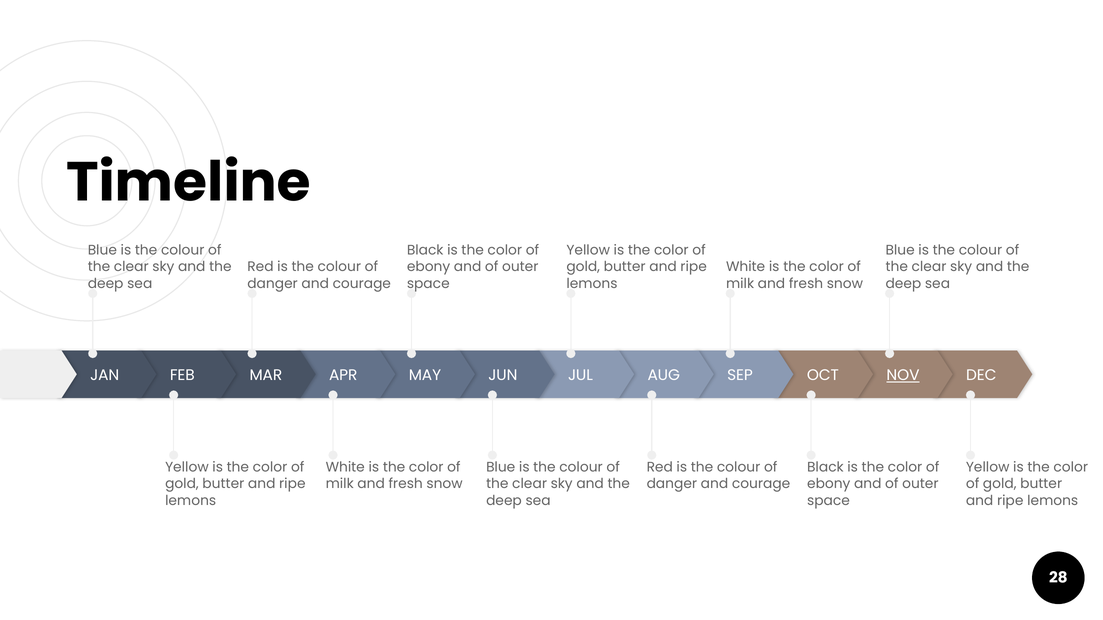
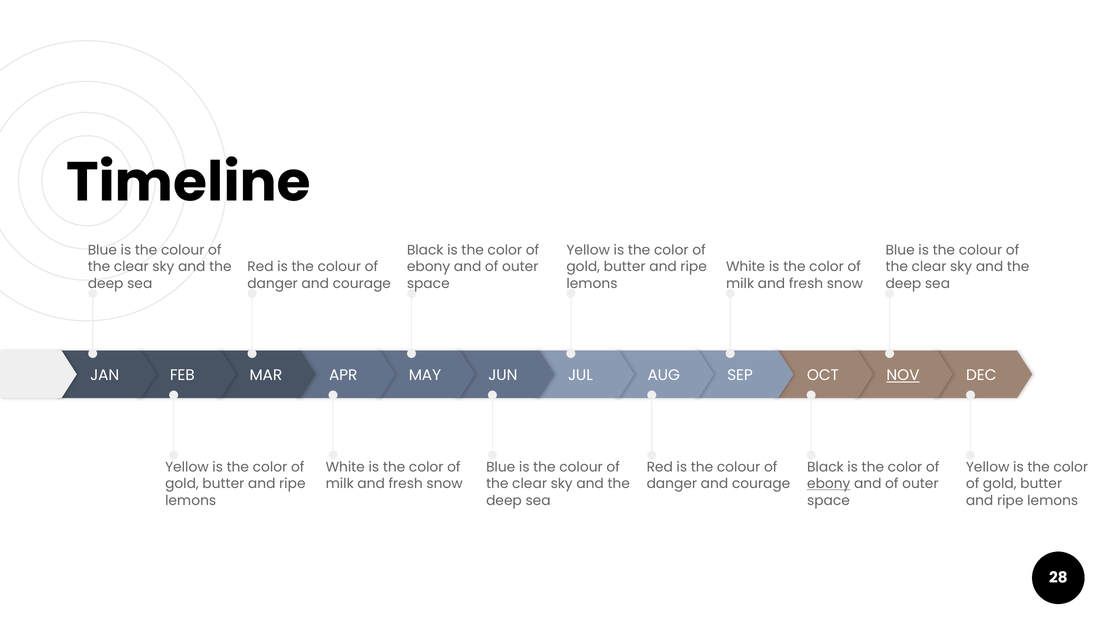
ebony at (829, 484) underline: none -> present
